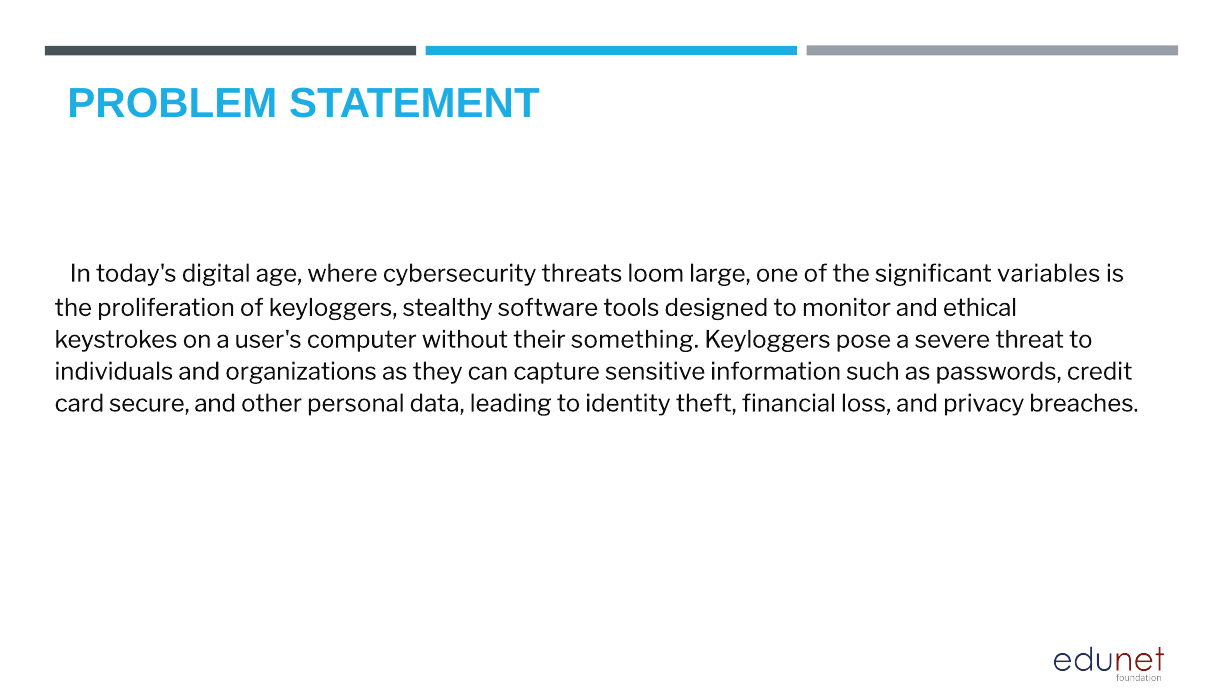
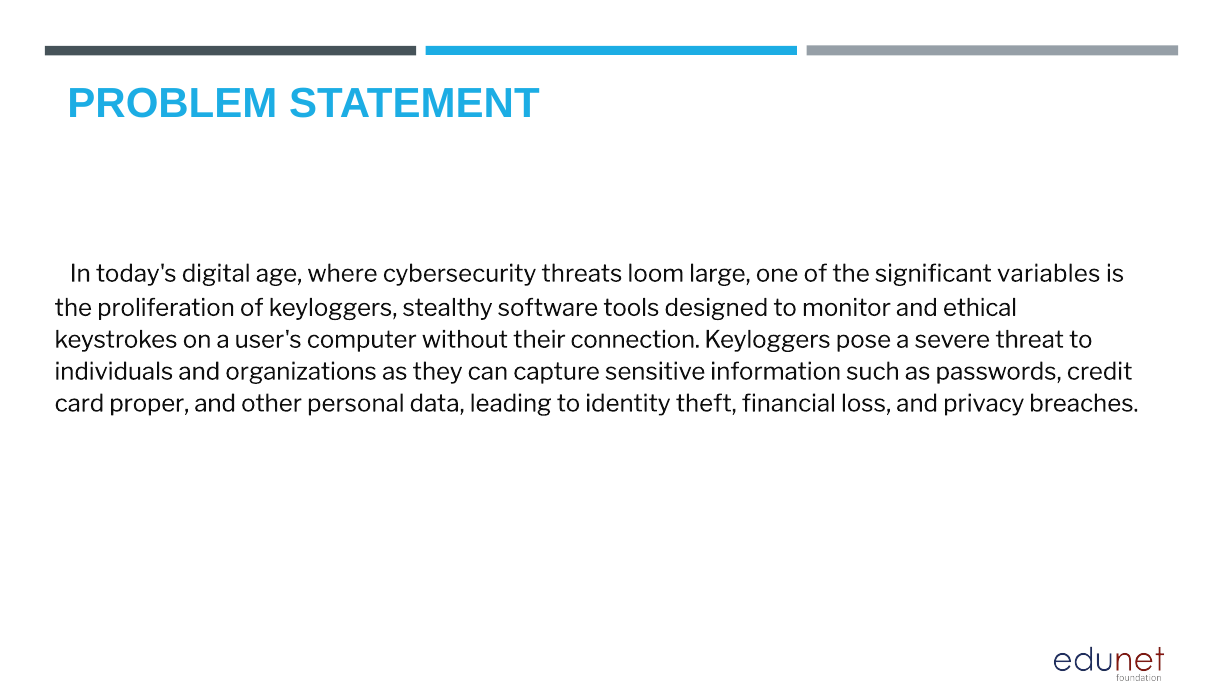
something: something -> connection
secure: secure -> proper
